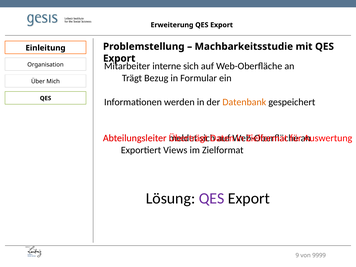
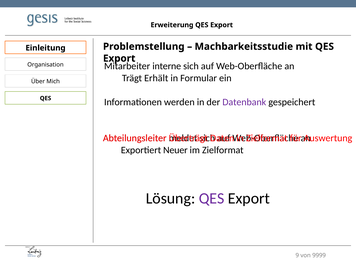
Bezug: Bezug -> Erhält
Datenbank colour: orange -> purple
Views: Views -> Neuer
